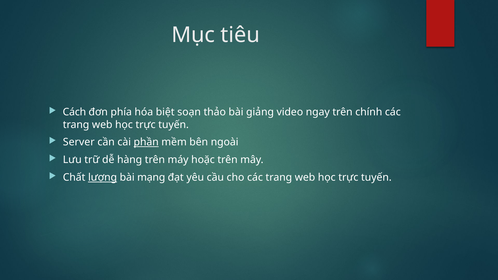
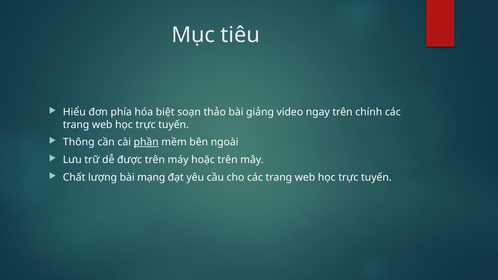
Cách: Cách -> Hiểu
Server: Server -> Thông
hàng: hàng -> được
lượng underline: present -> none
